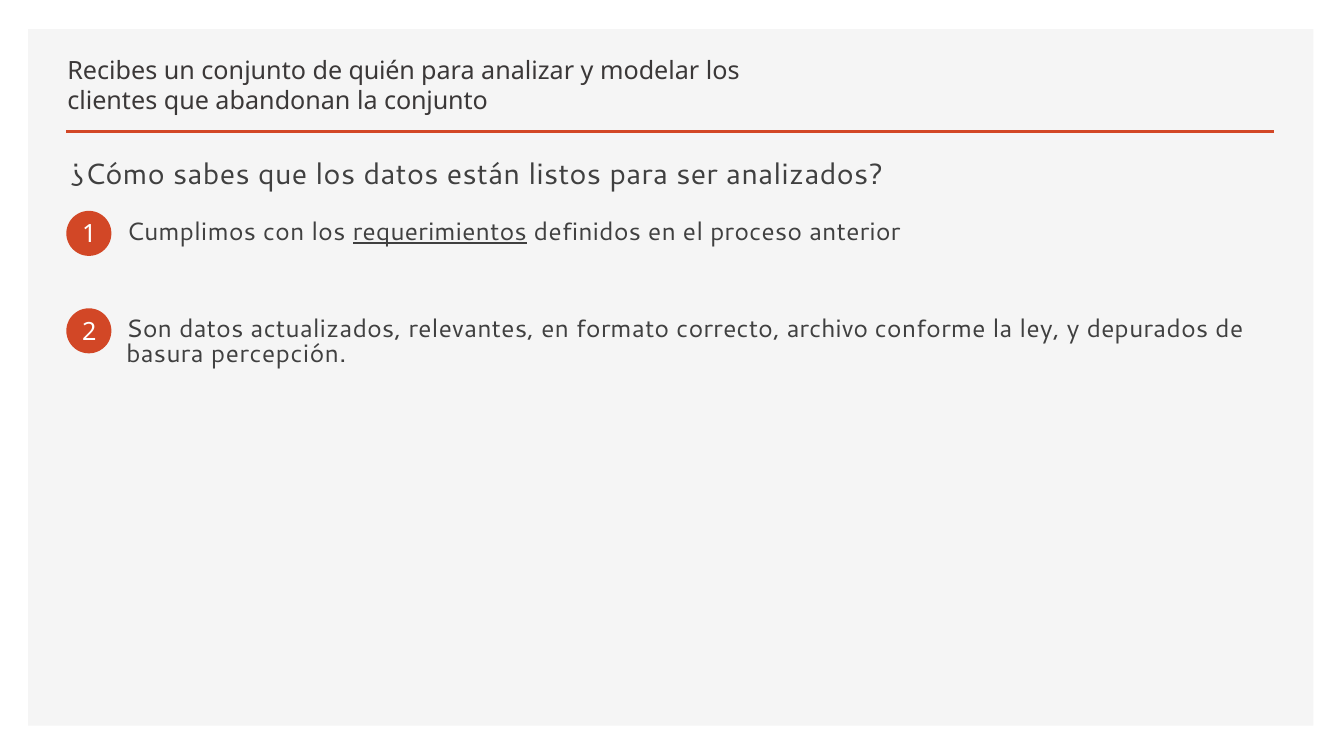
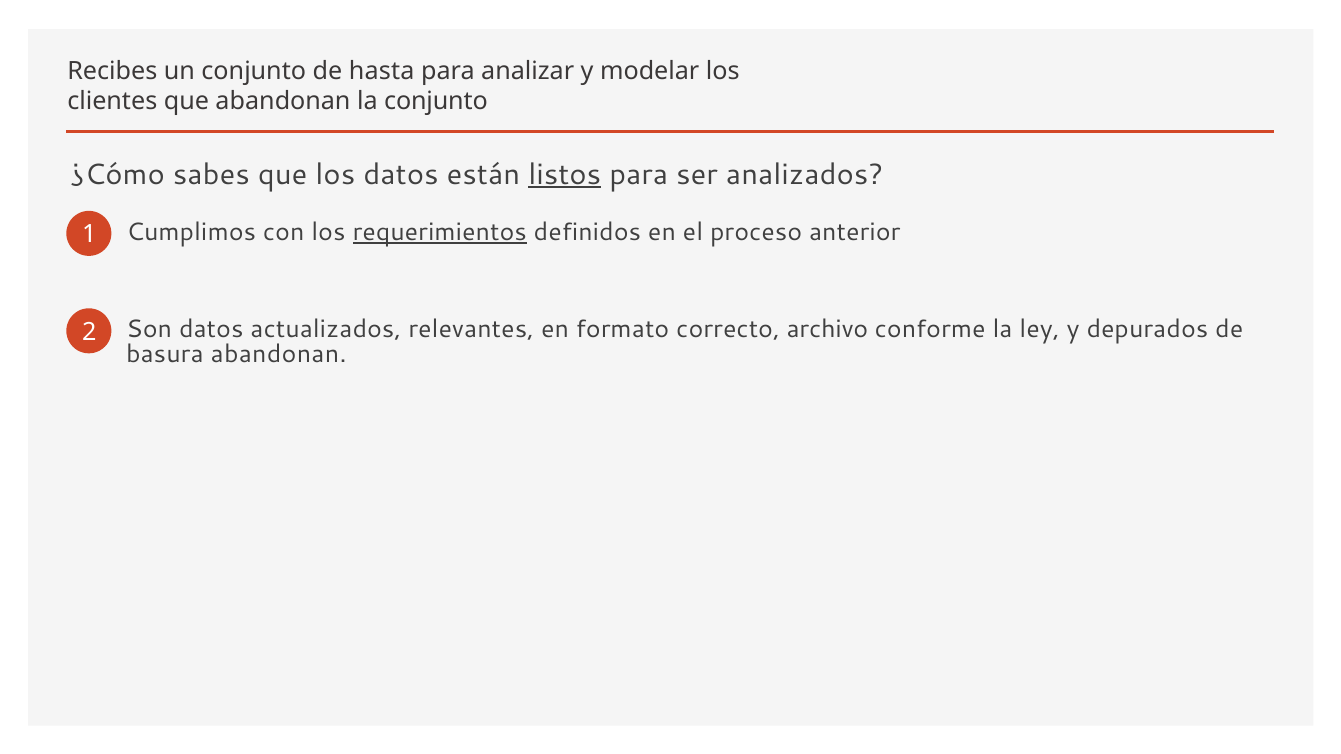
quién: quién -> hasta
listos underline: none -> present
basura percepción: percepción -> abandonan
